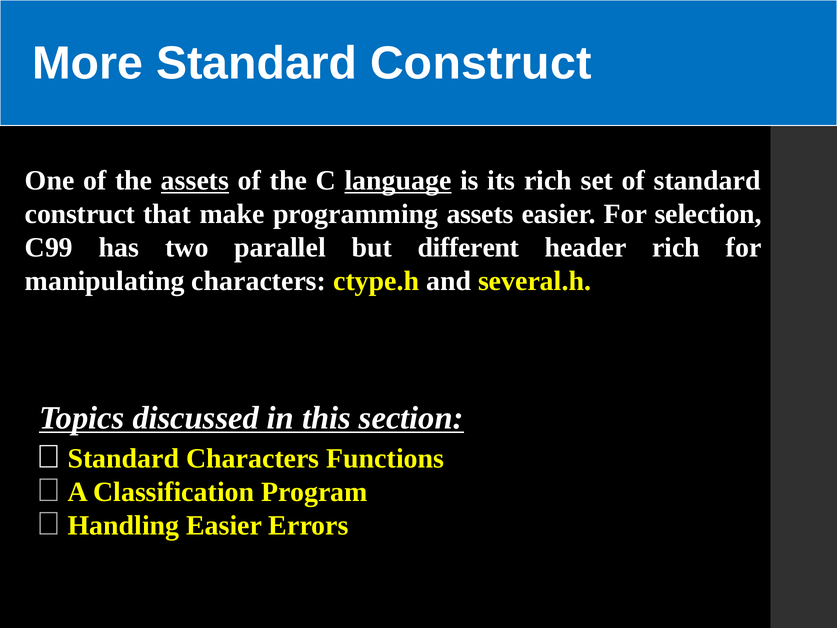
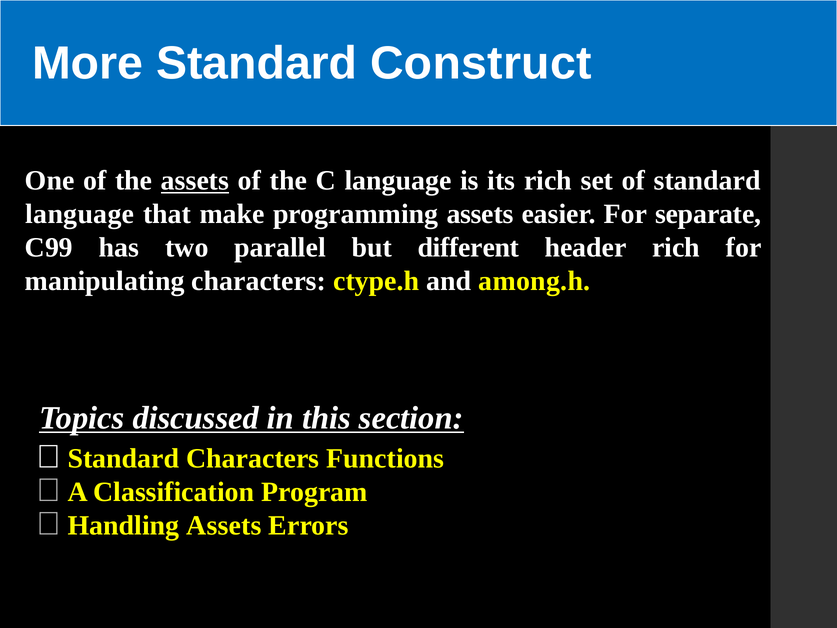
language at (398, 181) underline: present -> none
construct at (80, 214): construct -> language
selection: selection -> separate
several.h: several.h -> among.h
Handling Easier: Easier -> Assets
